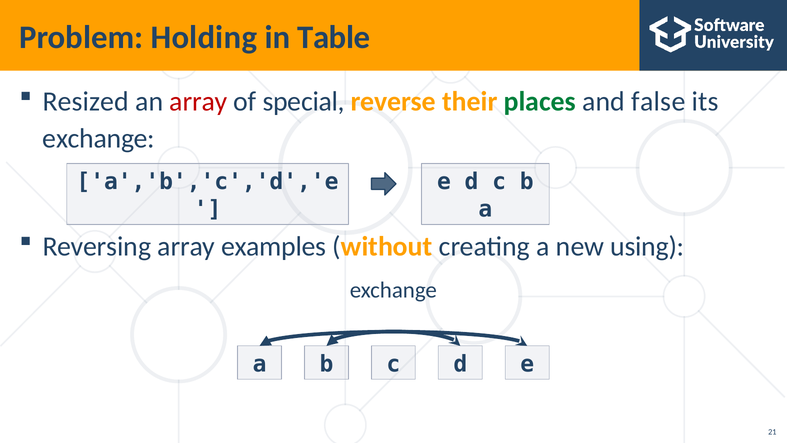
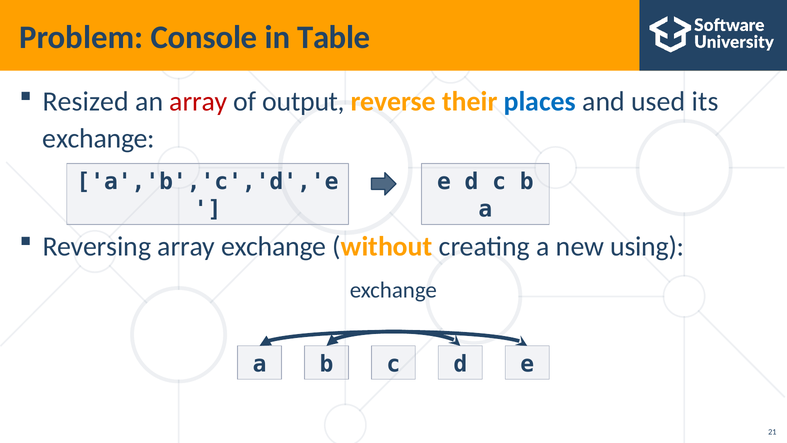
Holding: Holding -> Console
special: special -> output
places colour: green -> blue
false: false -> used
array examples: examples -> exchange
